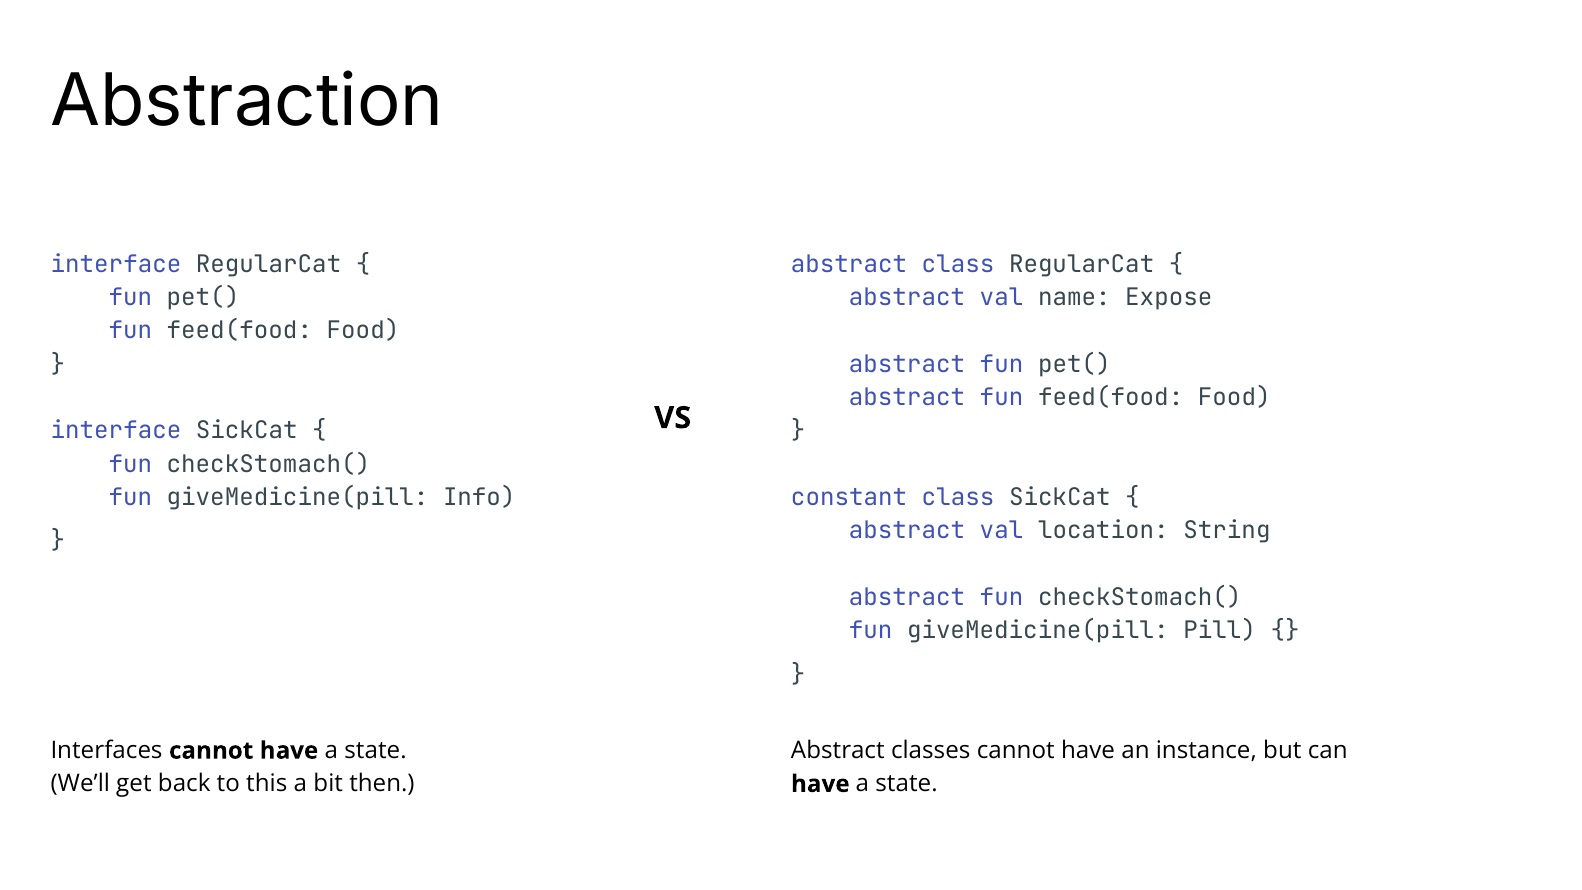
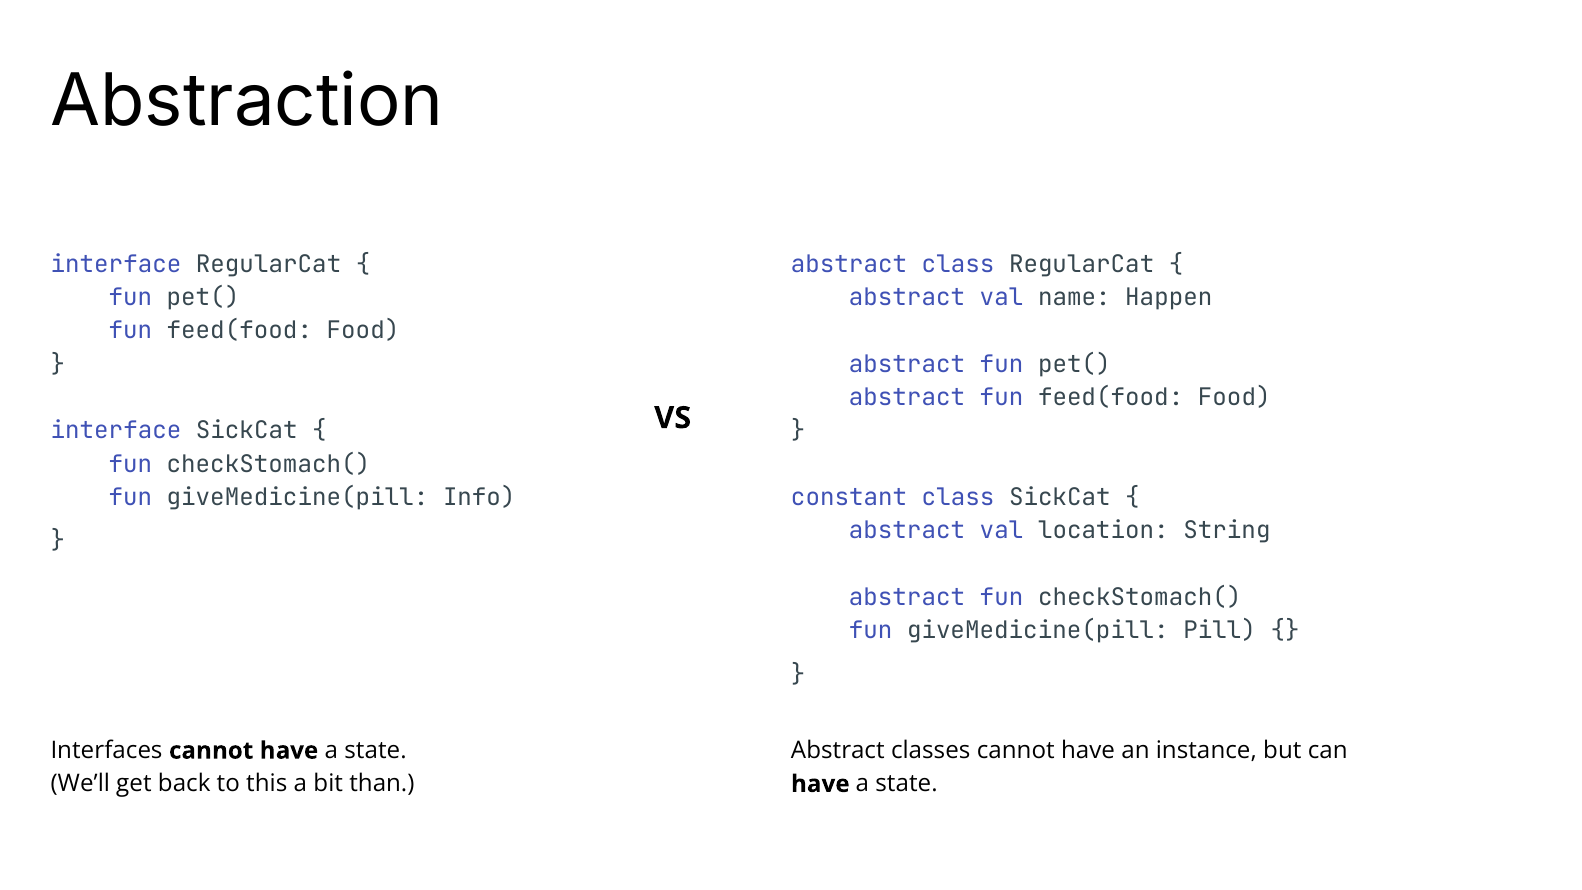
Expose: Expose -> Happen
then: then -> than
